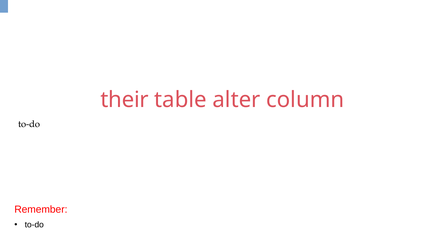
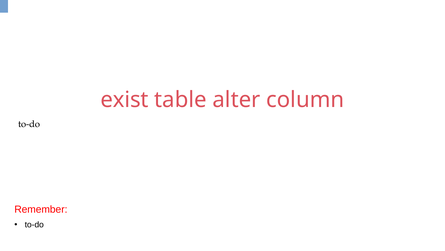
their: their -> exist
